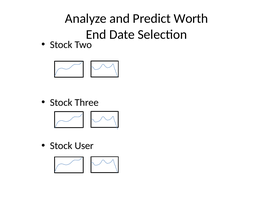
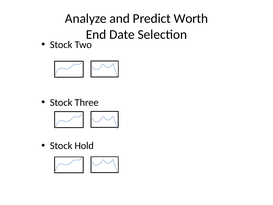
User: User -> Hold
